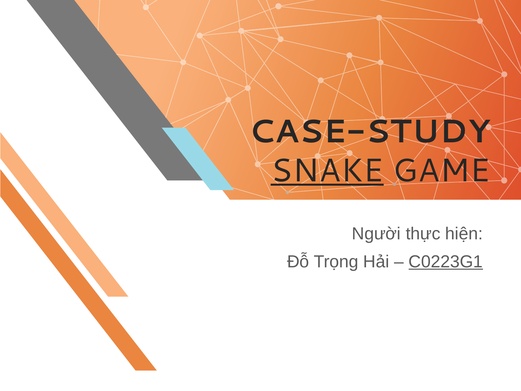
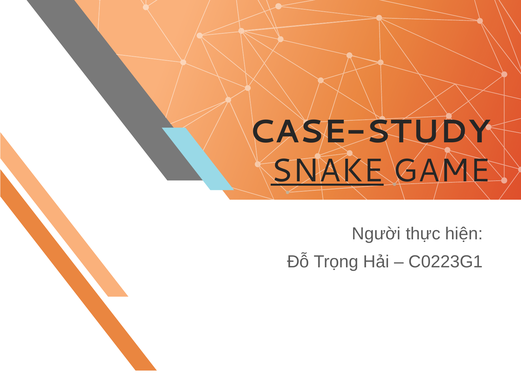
C0223G1 underline: present -> none
